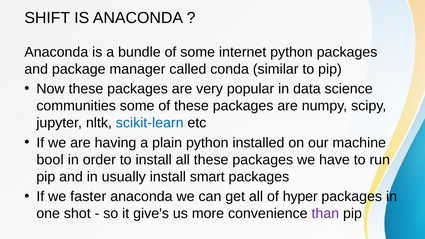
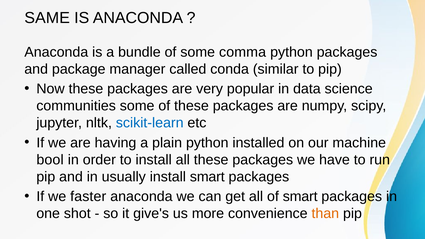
SHIFT: SHIFT -> SAME
internet: internet -> comma
of hyper: hyper -> smart
than colour: purple -> orange
